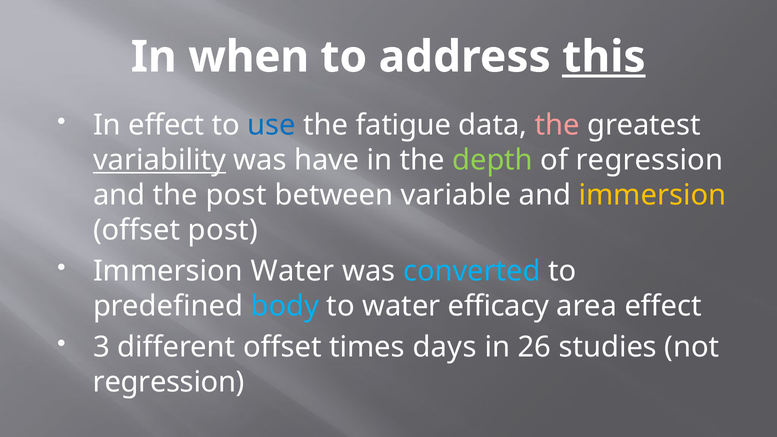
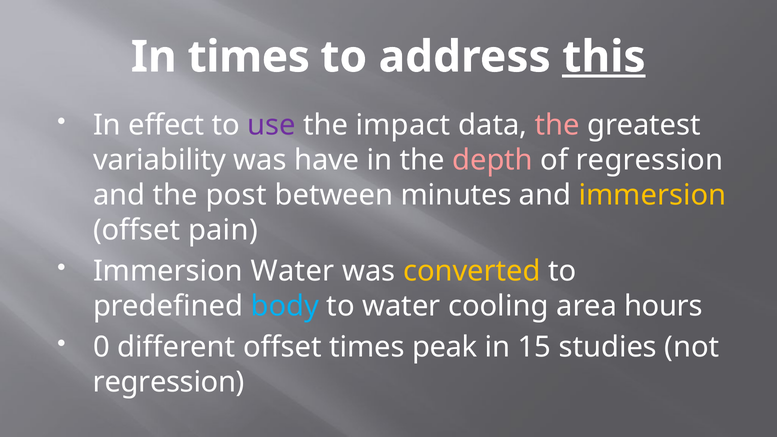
In when: when -> times
use colour: blue -> purple
fatigue: fatigue -> impact
variability underline: present -> none
depth colour: light green -> pink
variable: variable -> minutes
offset post: post -> pain
converted colour: light blue -> yellow
efficacy: efficacy -> cooling
area effect: effect -> hours
3: 3 -> 0
days: days -> peak
26: 26 -> 15
